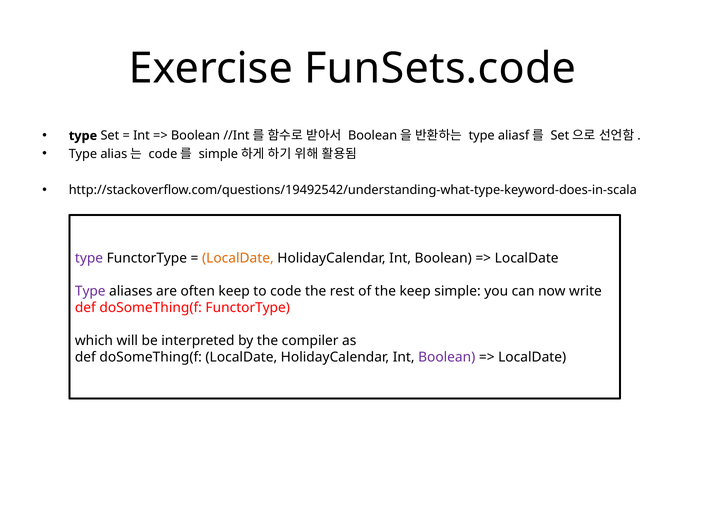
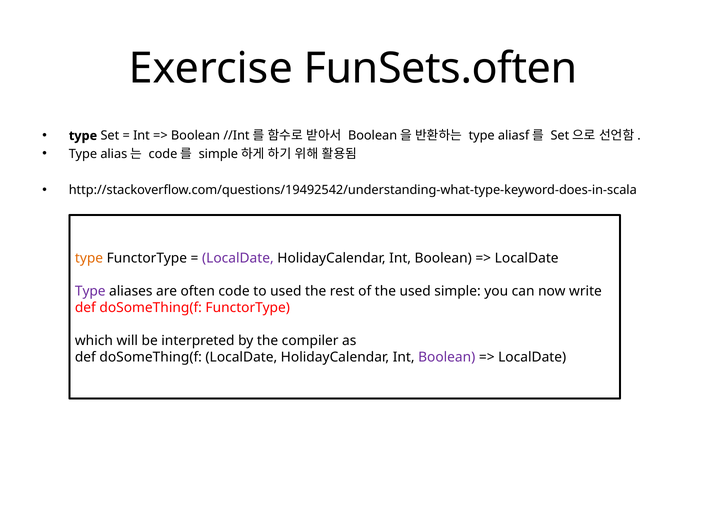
FunSets.code: FunSets.code -> FunSets.often
type at (89, 258) colour: purple -> orange
LocalDate at (238, 258) colour: orange -> purple
often keep: keep -> code
to code: code -> used
the keep: keep -> used
